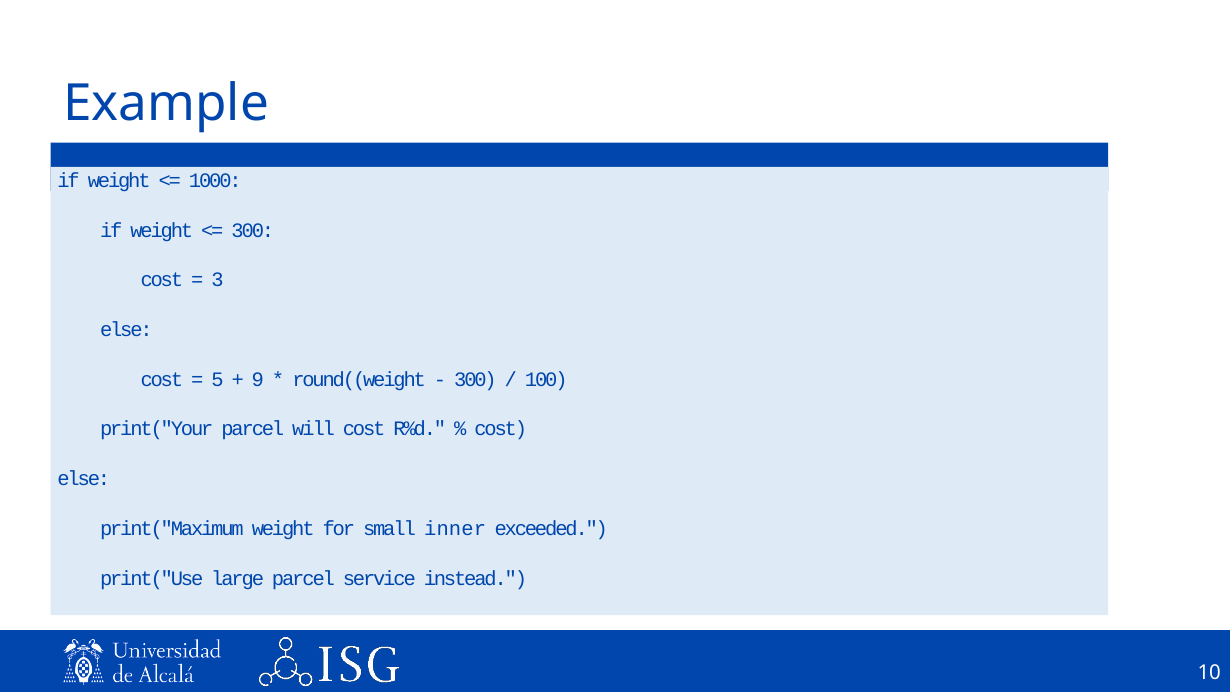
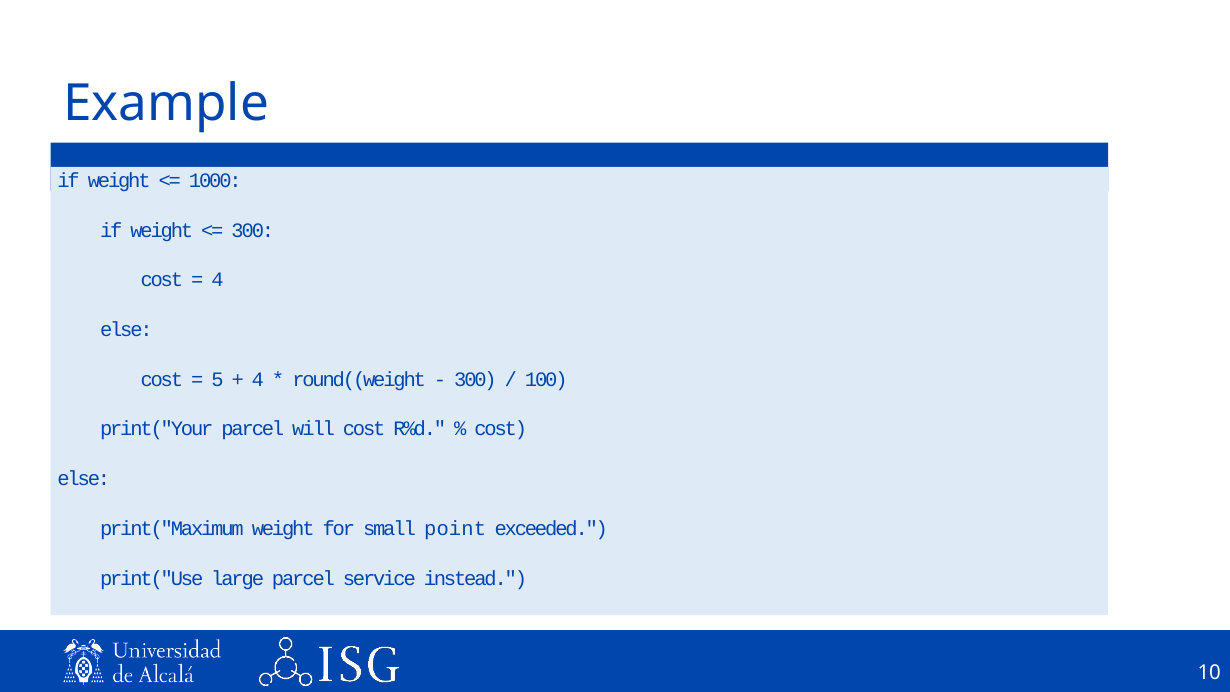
3 at (217, 280): 3 -> 4
9 at (258, 379): 9 -> 4
inner: inner -> point
